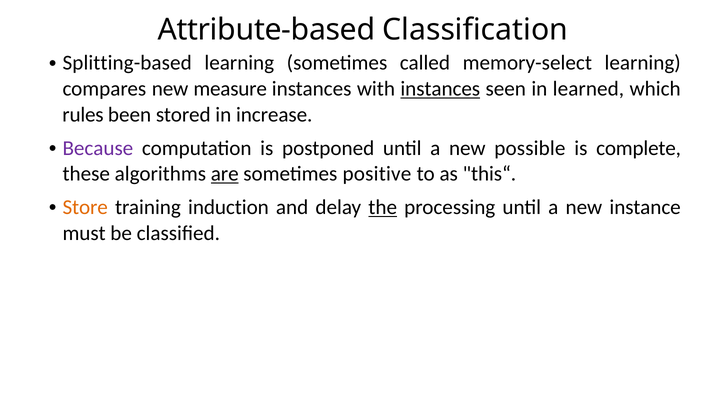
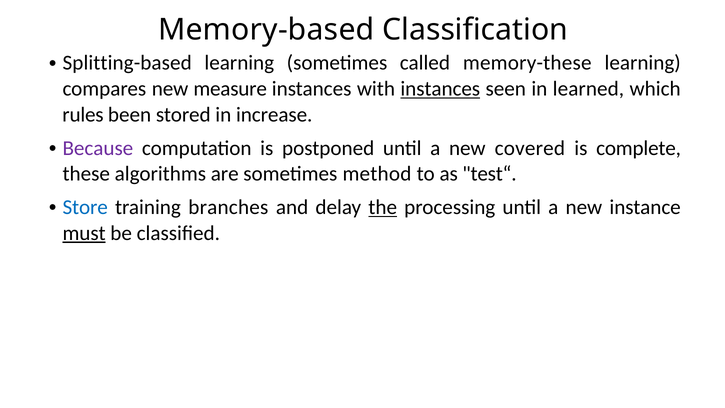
Attribute-based: Attribute-based -> Memory-based
memory-select: memory-select -> memory-these
possible: possible -> covered
are underline: present -> none
positive: positive -> method
this“: this“ -> test“
Store colour: orange -> blue
induction: induction -> branches
must underline: none -> present
